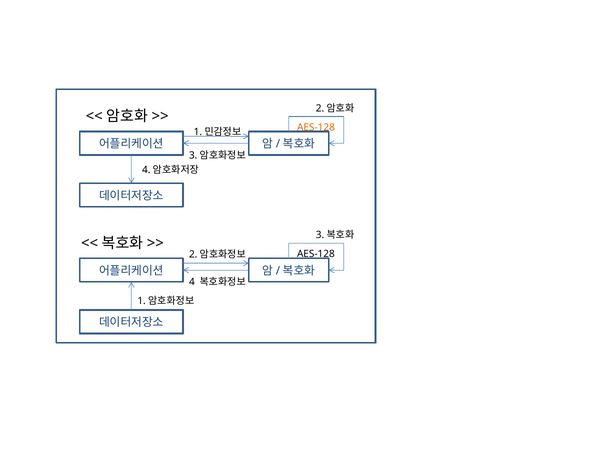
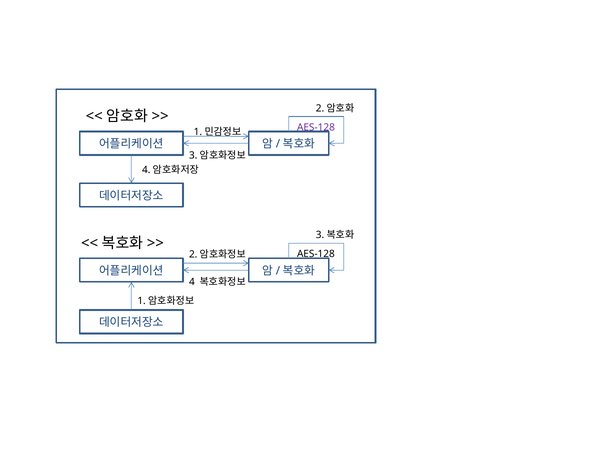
AES-128 at (316, 128) colour: orange -> purple
